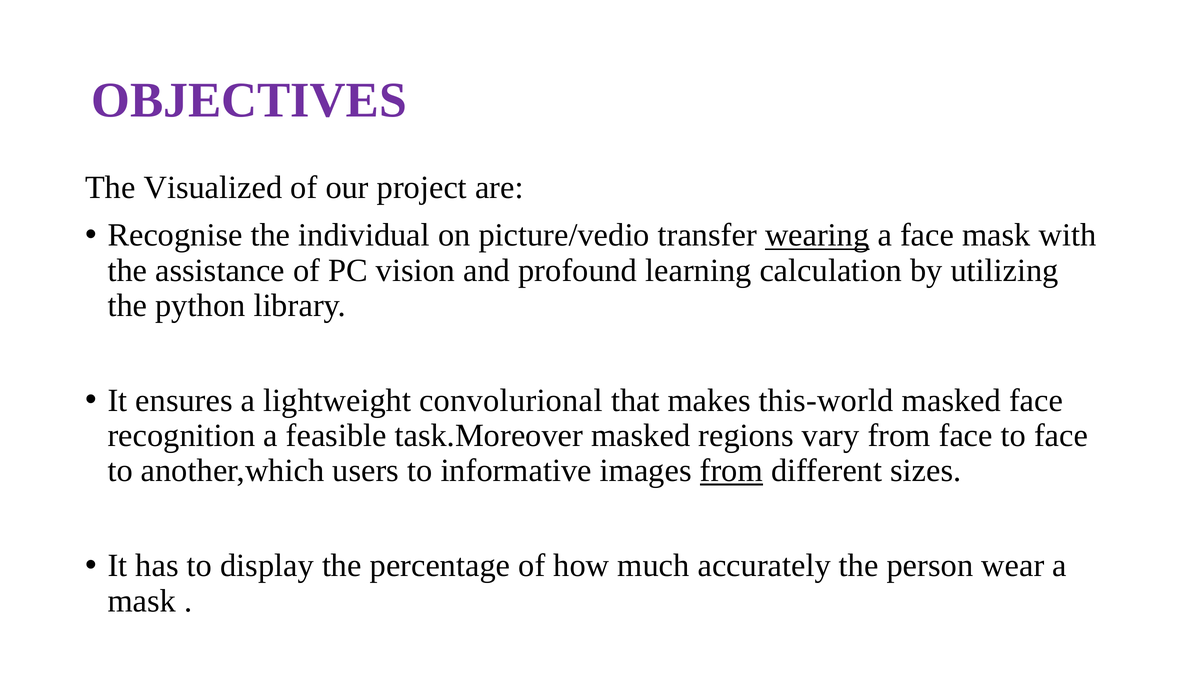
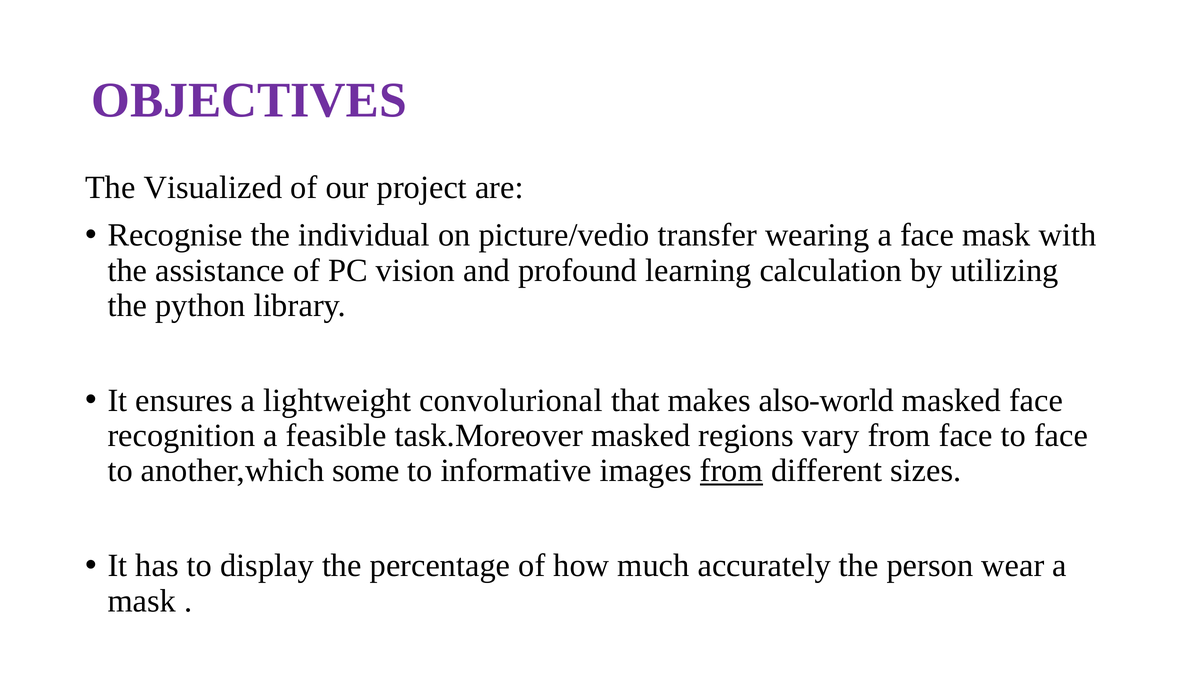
wearing underline: present -> none
this-world: this-world -> also-world
users: users -> some
